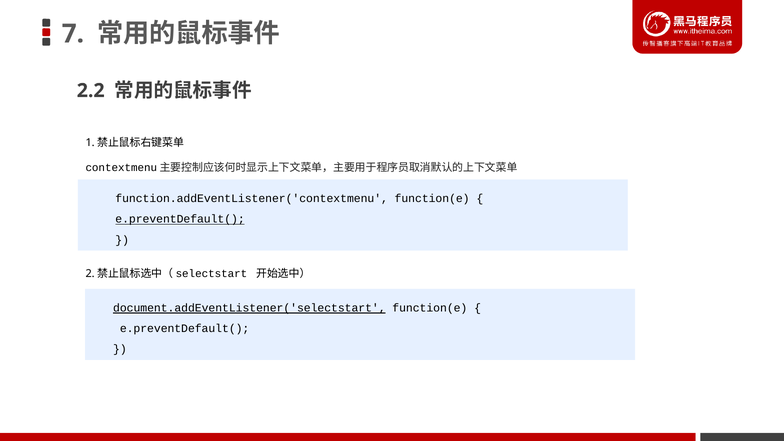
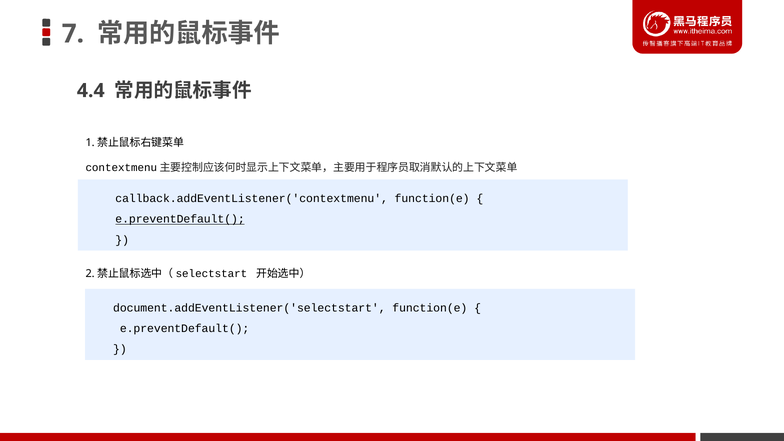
2.2: 2.2 -> 4.4
function.addEventListener('contextmenu: function.addEventListener('contextmenu -> callback.addEventListener('contextmenu
document.addEventListener('selectstart underline: present -> none
